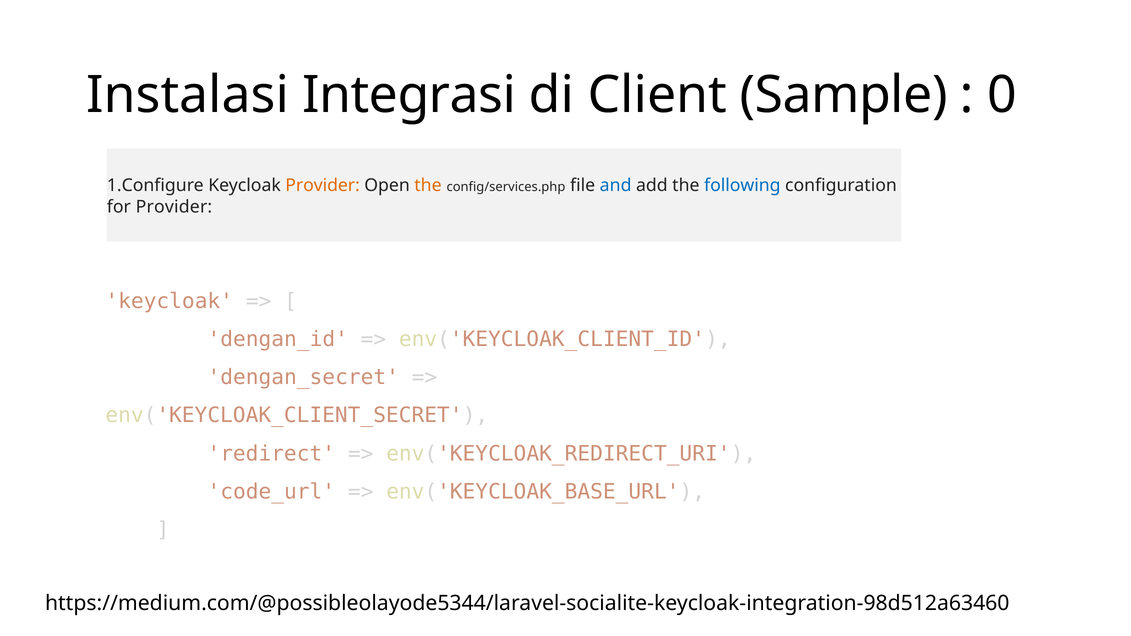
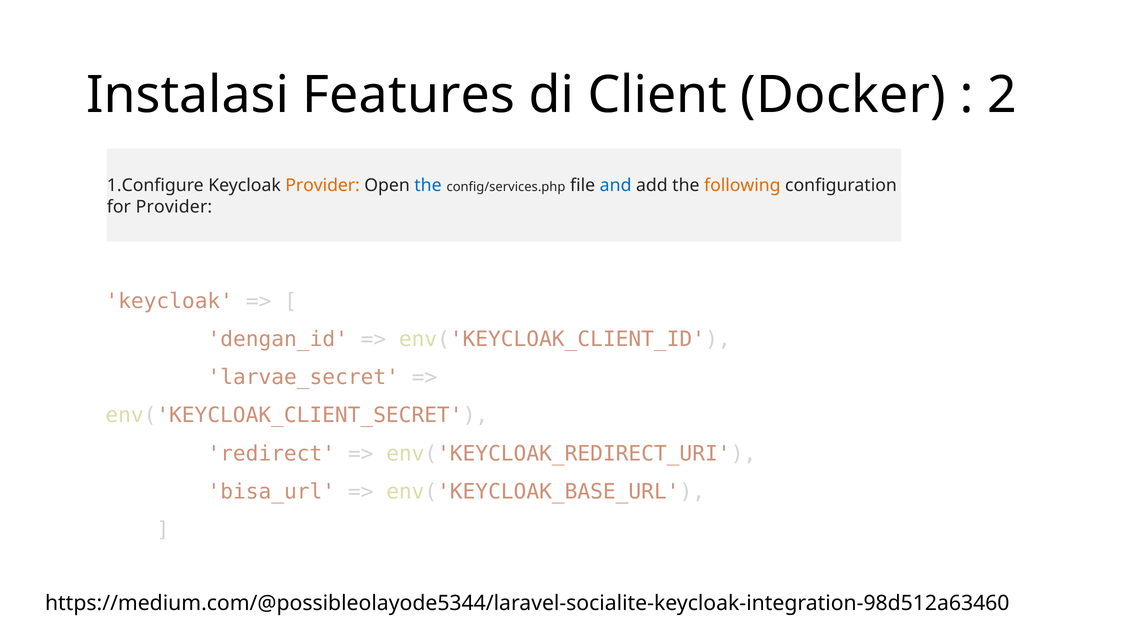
Integrasi: Integrasi -> Features
Sample: Sample -> Docker
0: 0 -> 2
the at (428, 186) colour: orange -> blue
following colour: blue -> orange
dengan_secret: dengan_secret -> larvae_secret
code_url: code_url -> bisa_url
